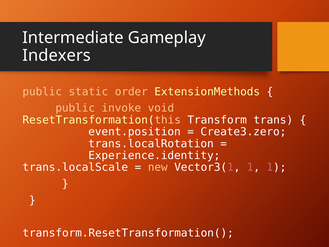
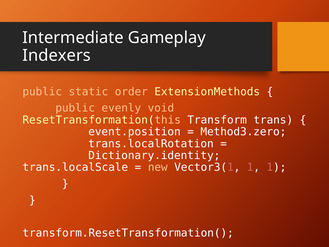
invoke: invoke -> evenly
Create3.zero: Create3.zero -> Method3.zero
Experience.identity: Experience.identity -> Dictionary.identity
